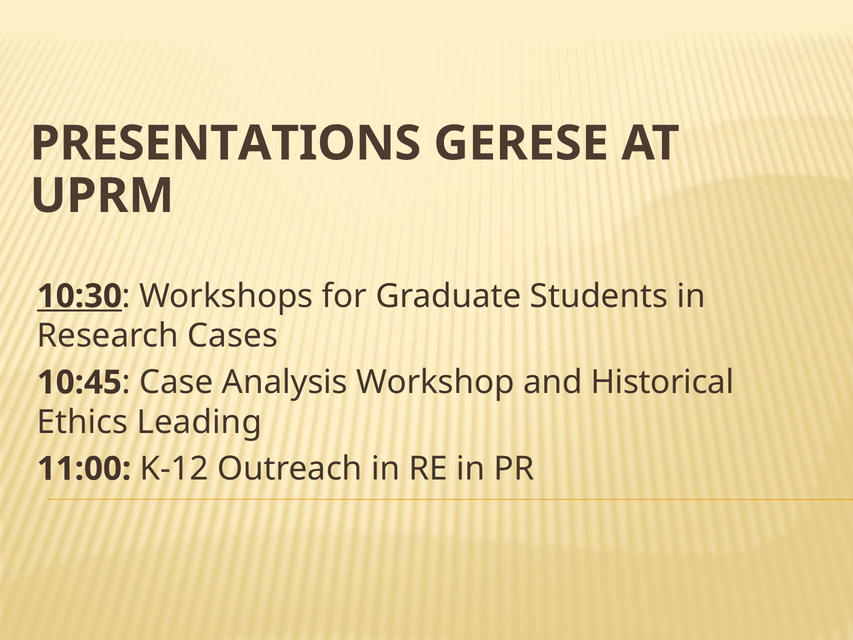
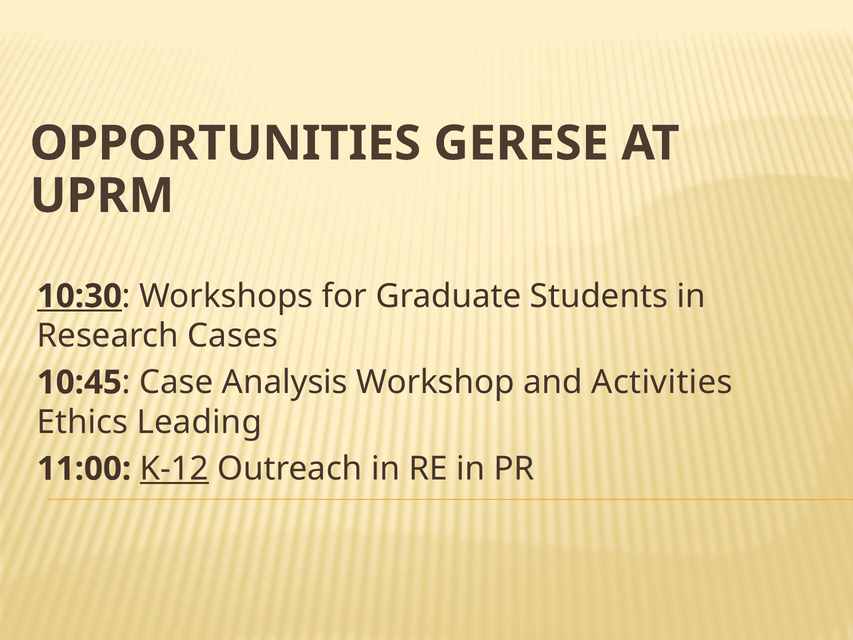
PRESENTATIONS: PRESENTATIONS -> OPPORTUNITIES
Historical: Historical -> Activities
K-12 underline: none -> present
